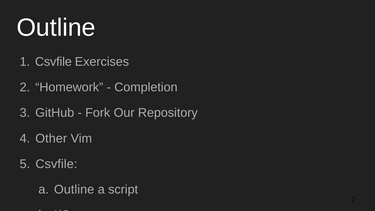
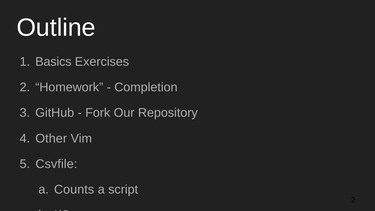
Csvfile at (53, 62): Csvfile -> Basics
a Outline: Outline -> Counts
